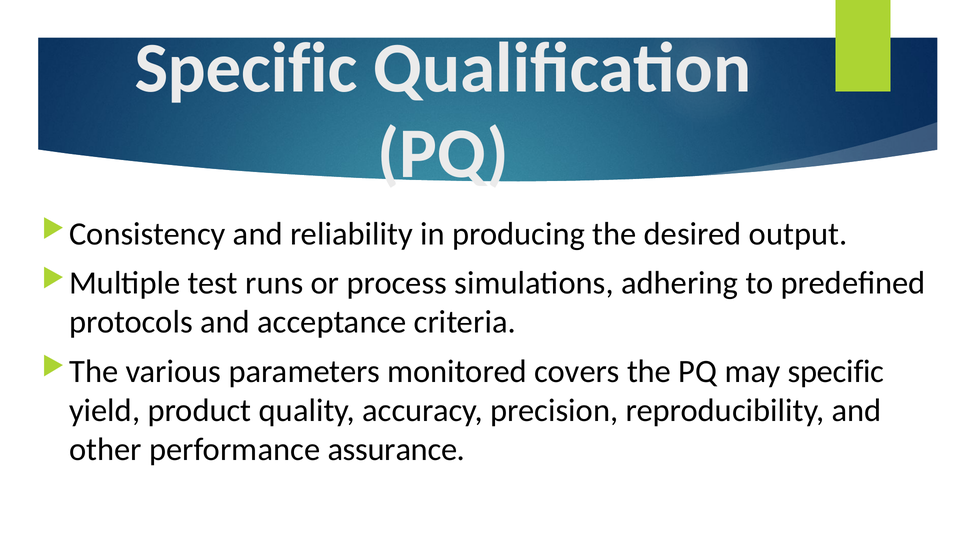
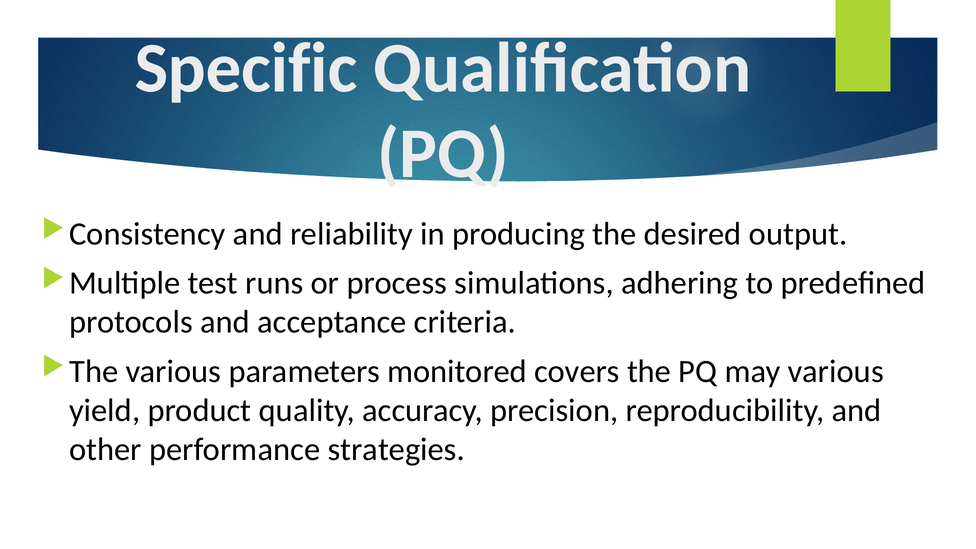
may specific: specific -> various
assurance: assurance -> strategies
